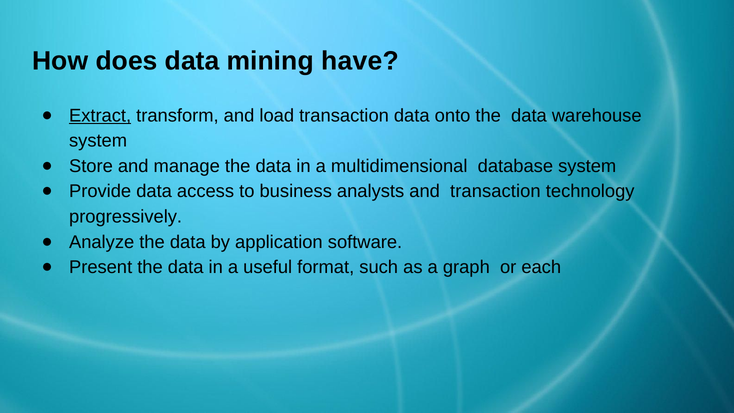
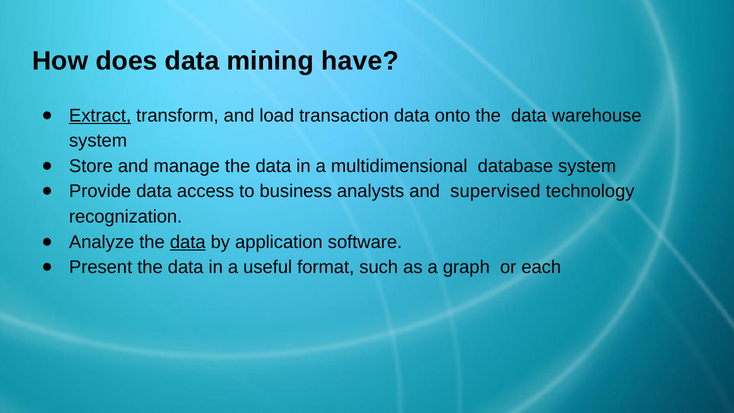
and transaction: transaction -> supervised
progressively: progressively -> recognization
data at (188, 242) underline: none -> present
